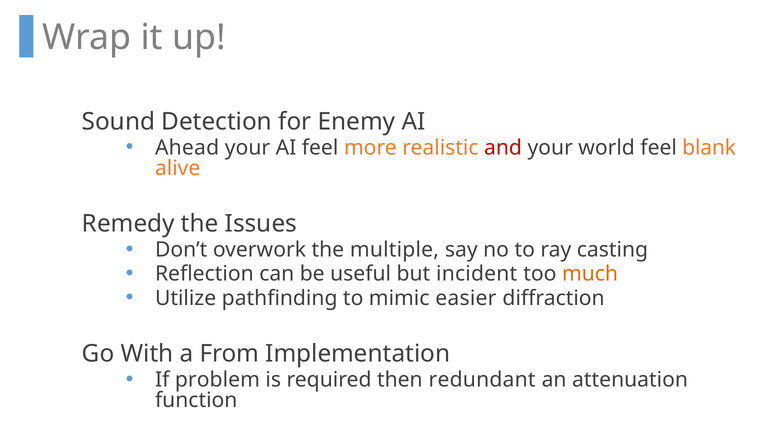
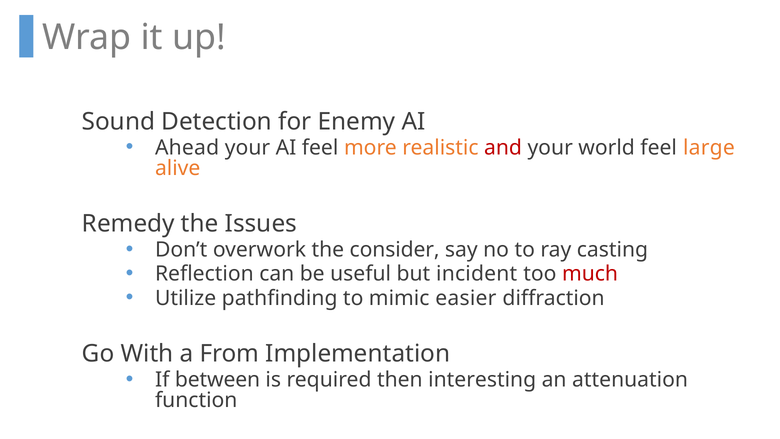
blank: blank -> large
multiple: multiple -> consider
much colour: orange -> red
problem: problem -> between
redundant: redundant -> interesting
